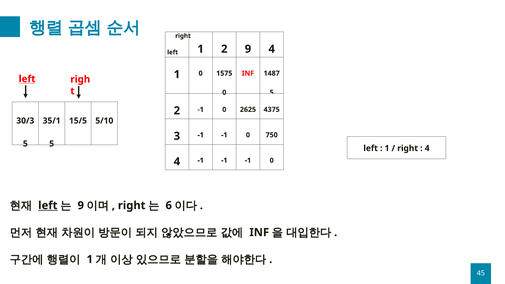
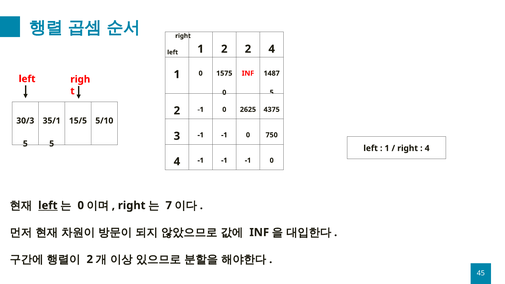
2 9: 9 -> 2
left at (27, 79) underline: present -> none
9 at (81, 205): 9 -> 0
6: 6 -> 7
1 at (90, 259): 1 -> 2
